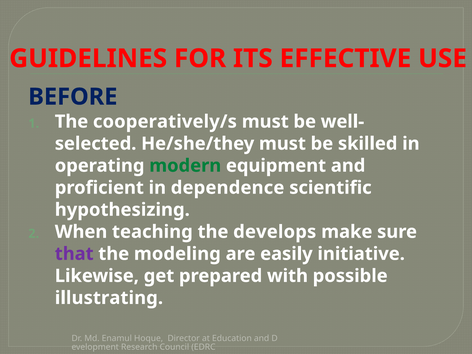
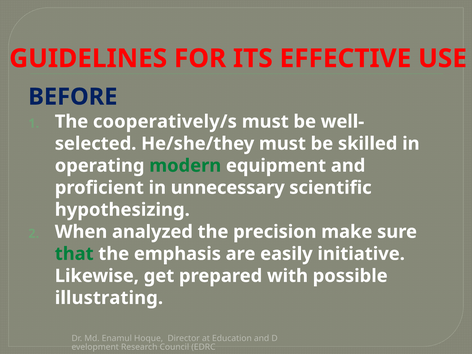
dependence: dependence -> unnecessary
teaching: teaching -> analyzed
develops: develops -> precision
that colour: purple -> green
modeling: modeling -> emphasis
